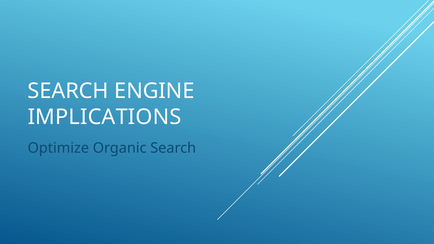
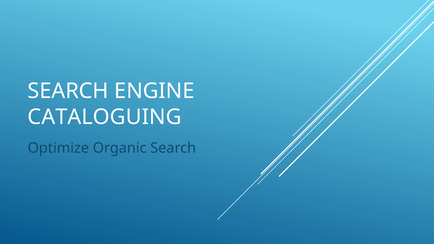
IMPLICATIONS: IMPLICATIONS -> CATALOGUING
